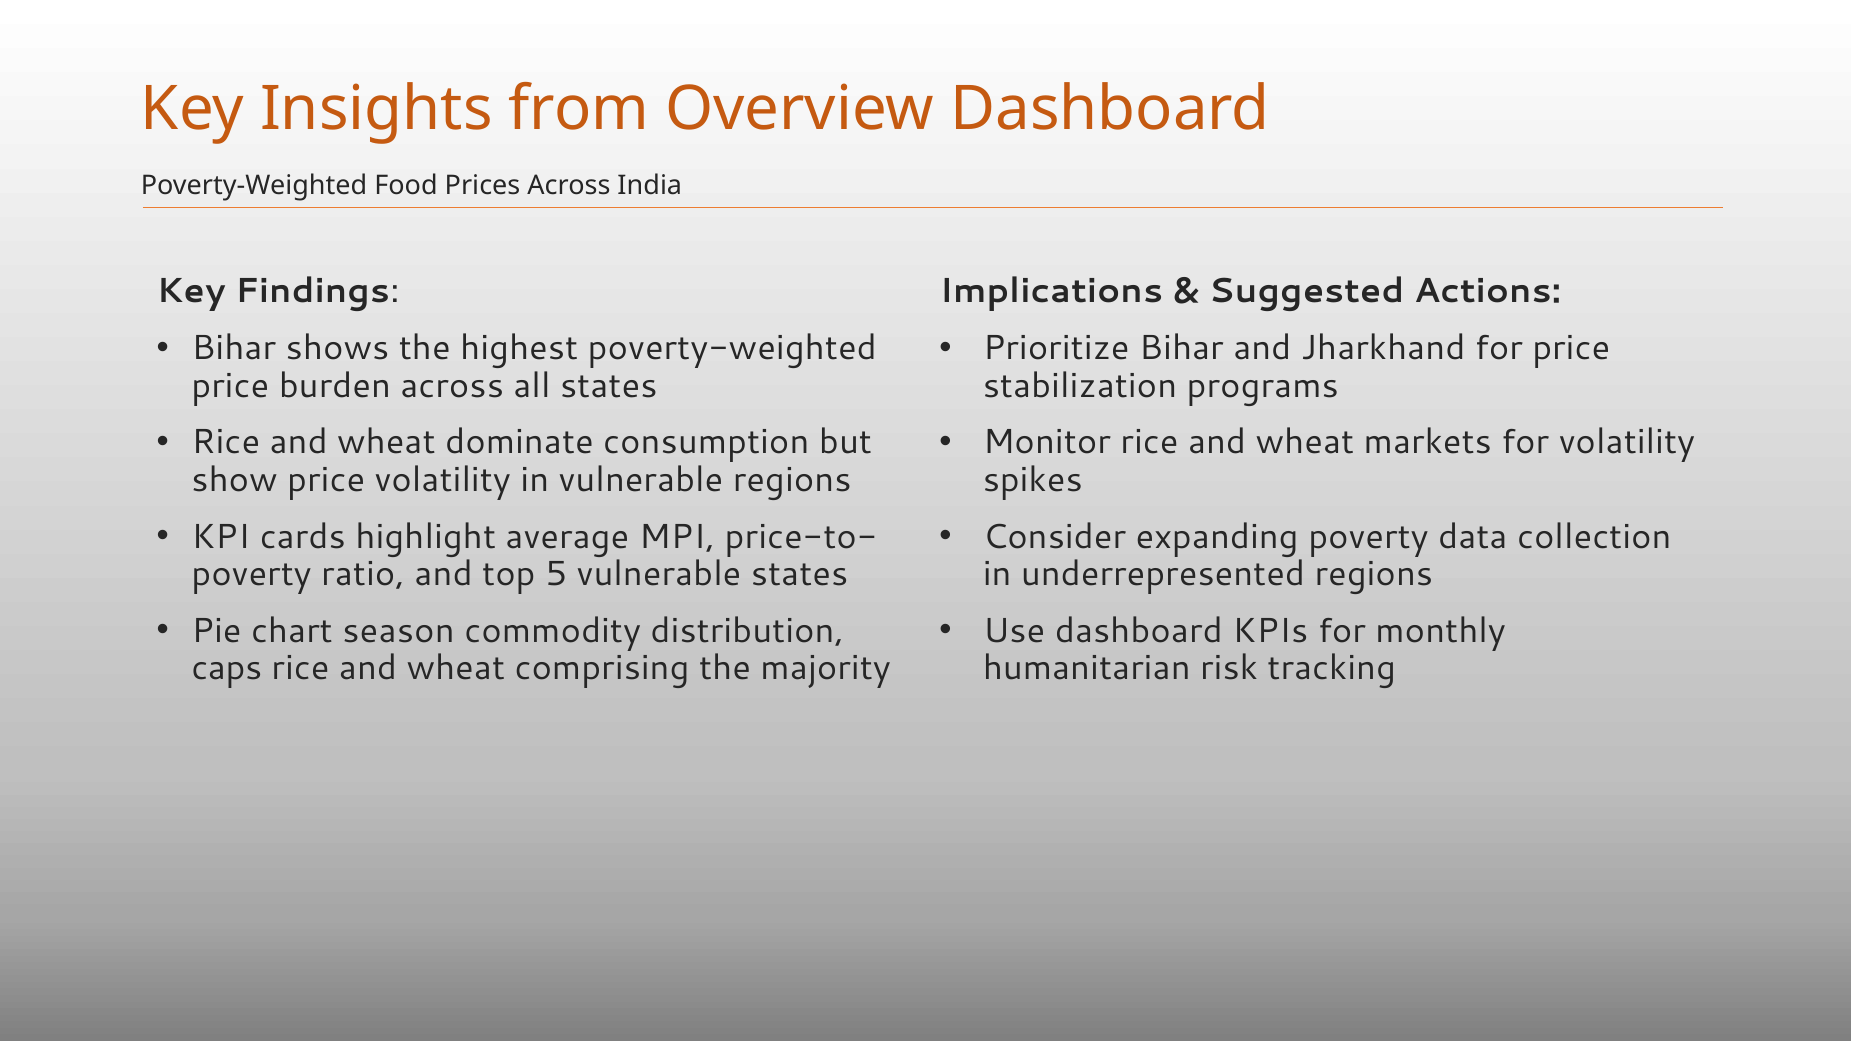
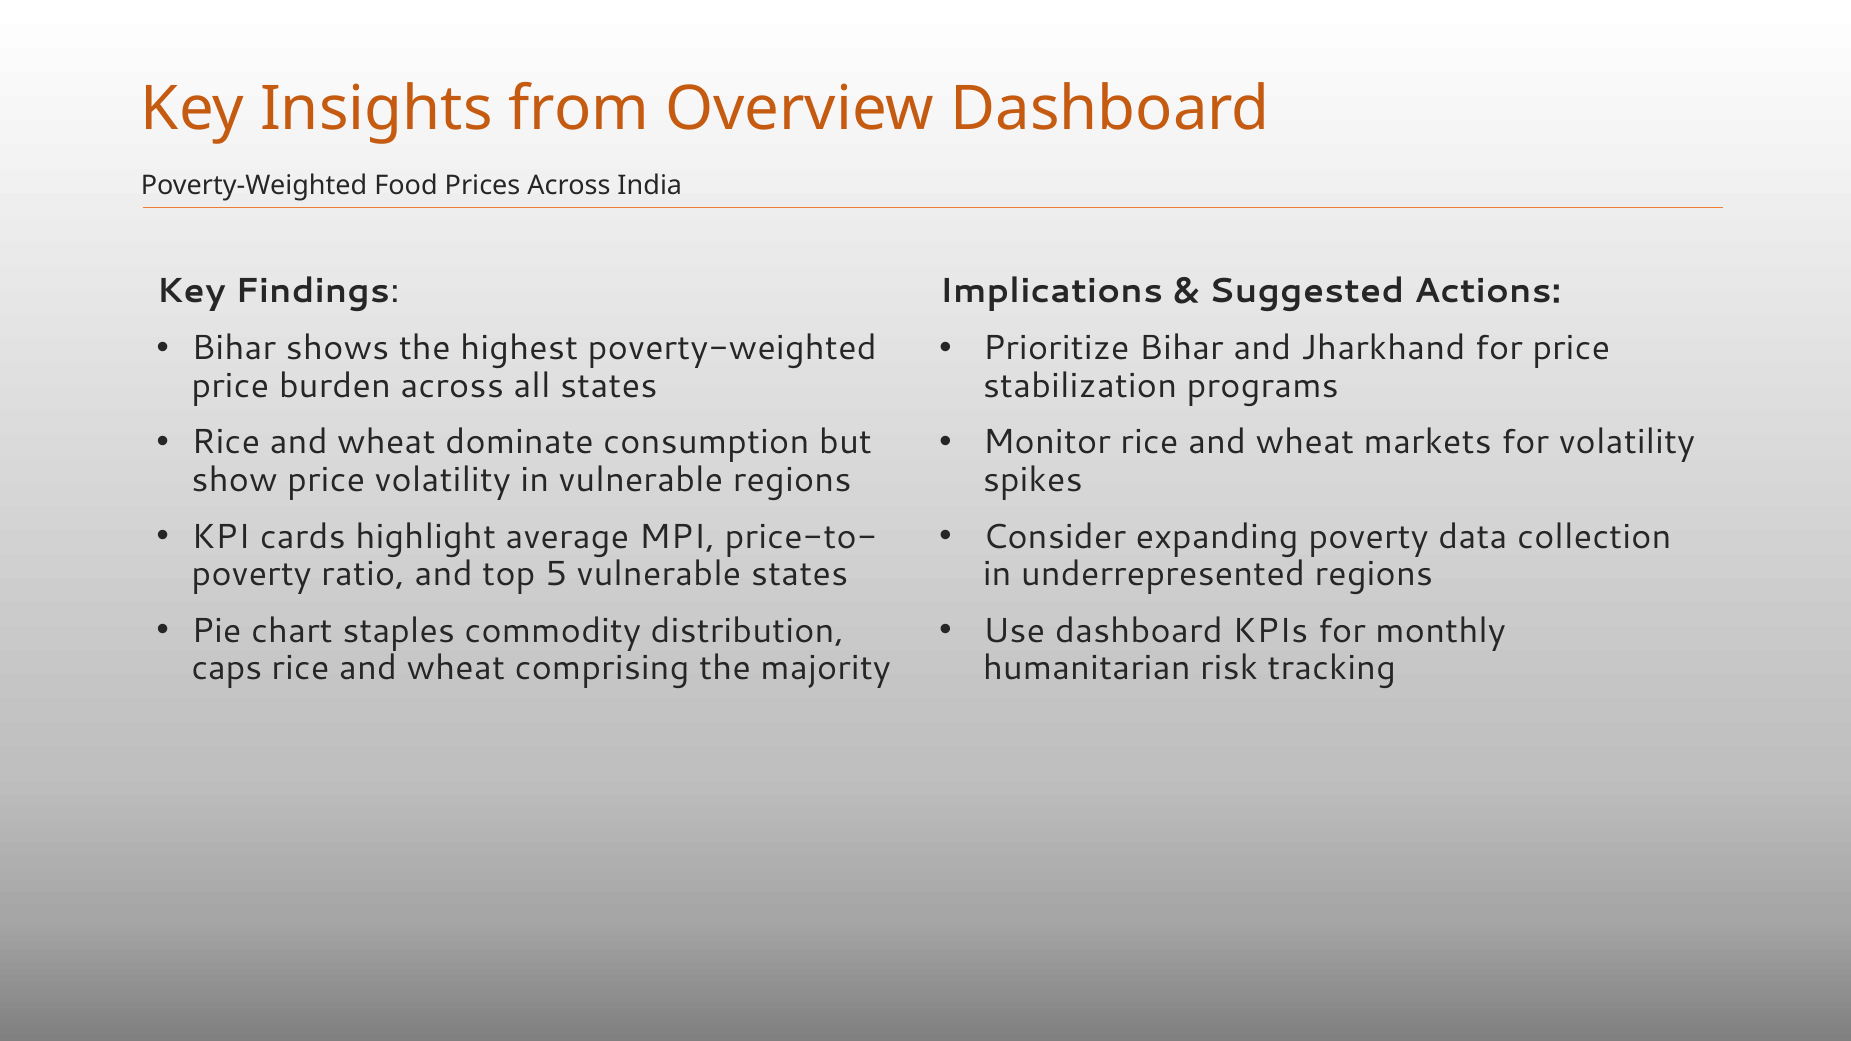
season: season -> staples
